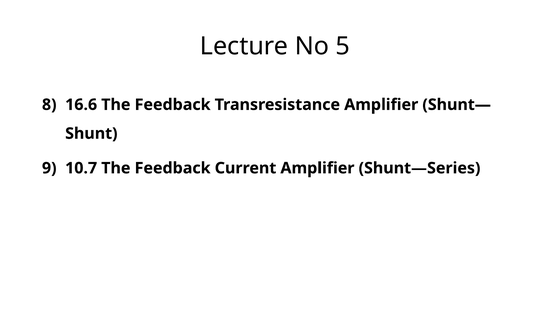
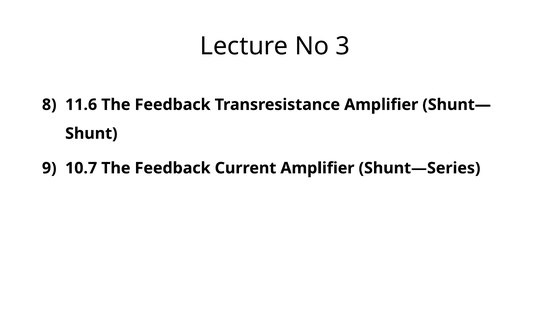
5: 5 -> 3
16.6: 16.6 -> 11.6
